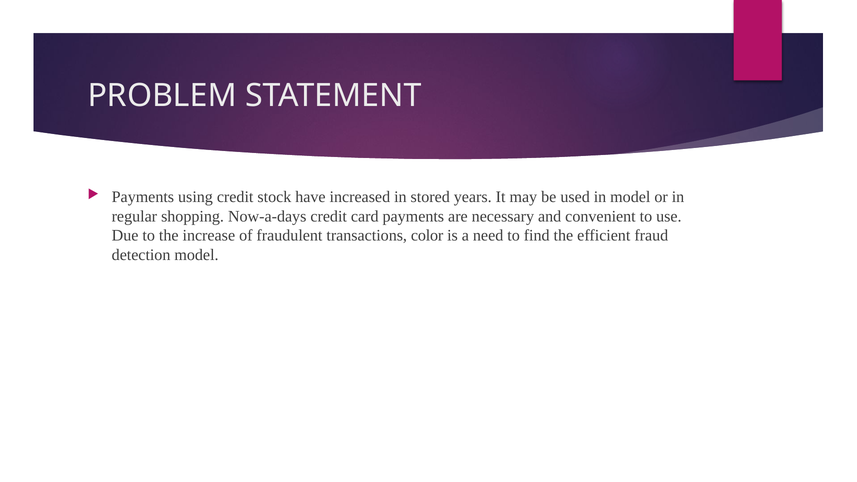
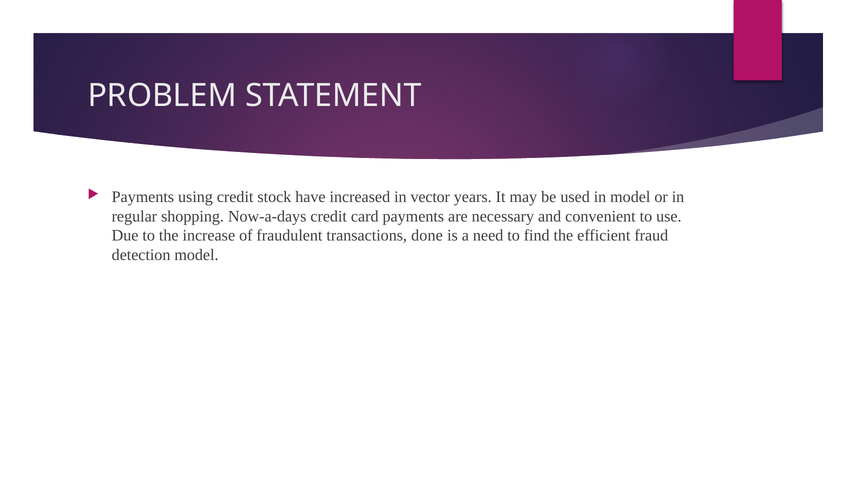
stored: stored -> vector
color: color -> done
